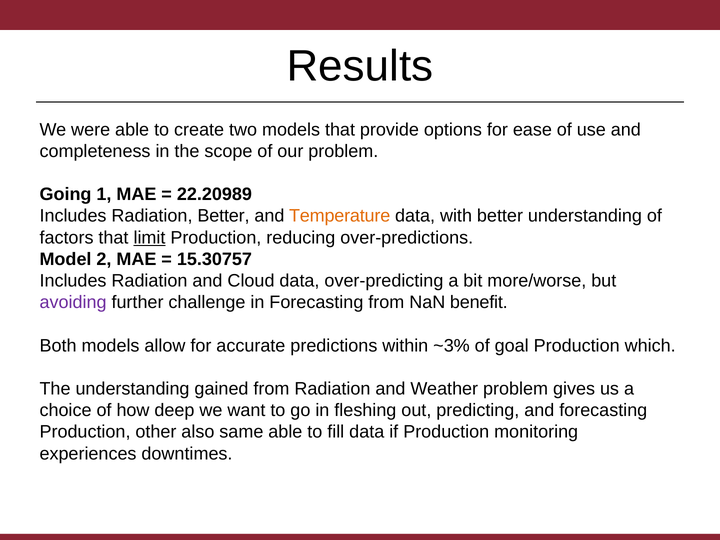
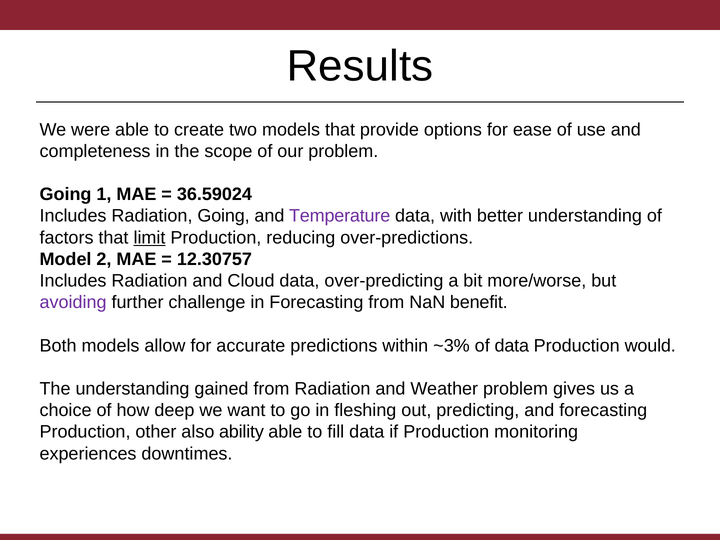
22.20989: 22.20989 -> 36.59024
Radiation Better: Better -> Going
Temperature colour: orange -> purple
15.30757: 15.30757 -> 12.30757
of goal: goal -> data
which: which -> would
same: same -> ability
